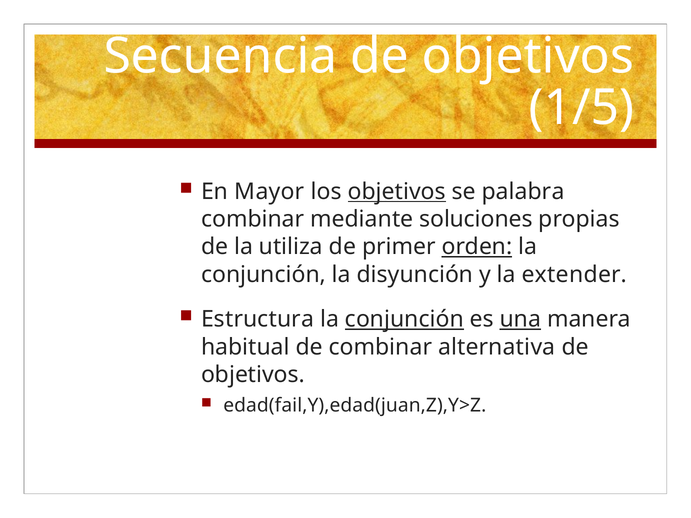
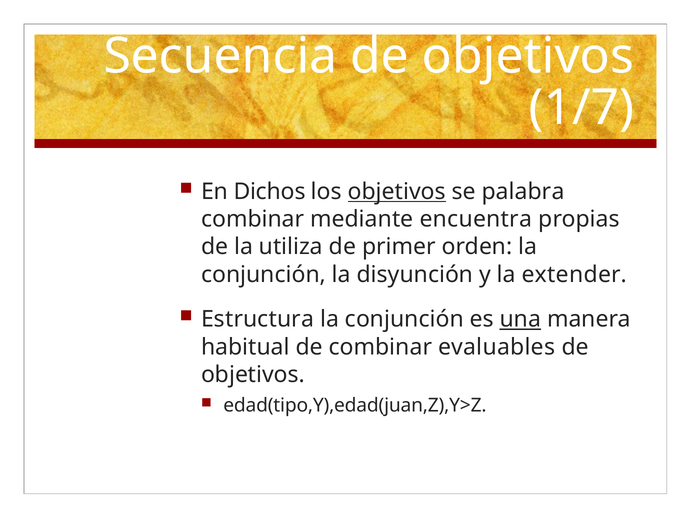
1/5: 1/5 -> 1/7
Mayor: Mayor -> Dichos
soluciones: soluciones -> encuentra
orden underline: present -> none
conjunción at (404, 319) underline: present -> none
alternativa: alternativa -> evaluables
edad(fail,Y),edad(juan,Z),Y>Z: edad(fail,Y),edad(juan,Z),Y>Z -> edad(tipo,Y),edad(juan,Z),Y>Z
